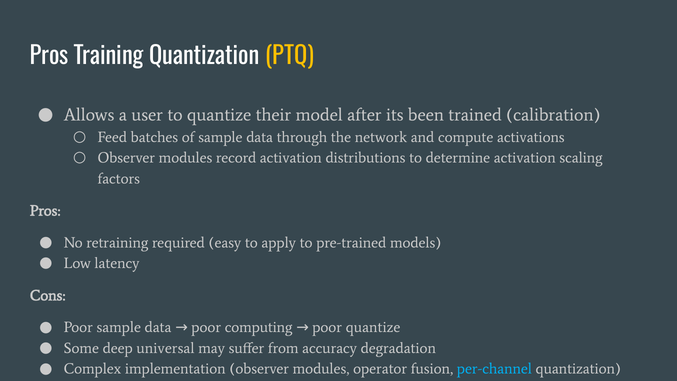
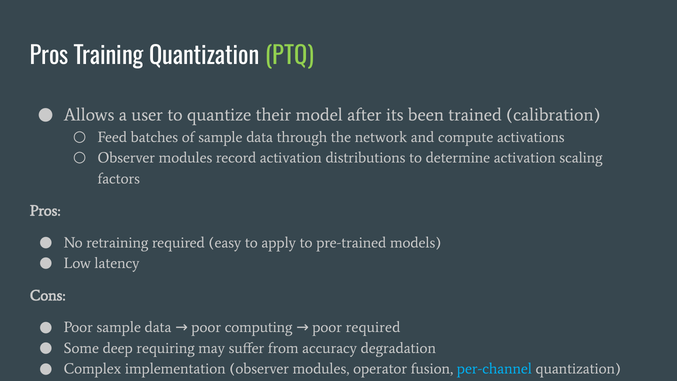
PTQ colour: yellow -> light green
poor quantize: quantize -> required
universal: universal -> requiring
